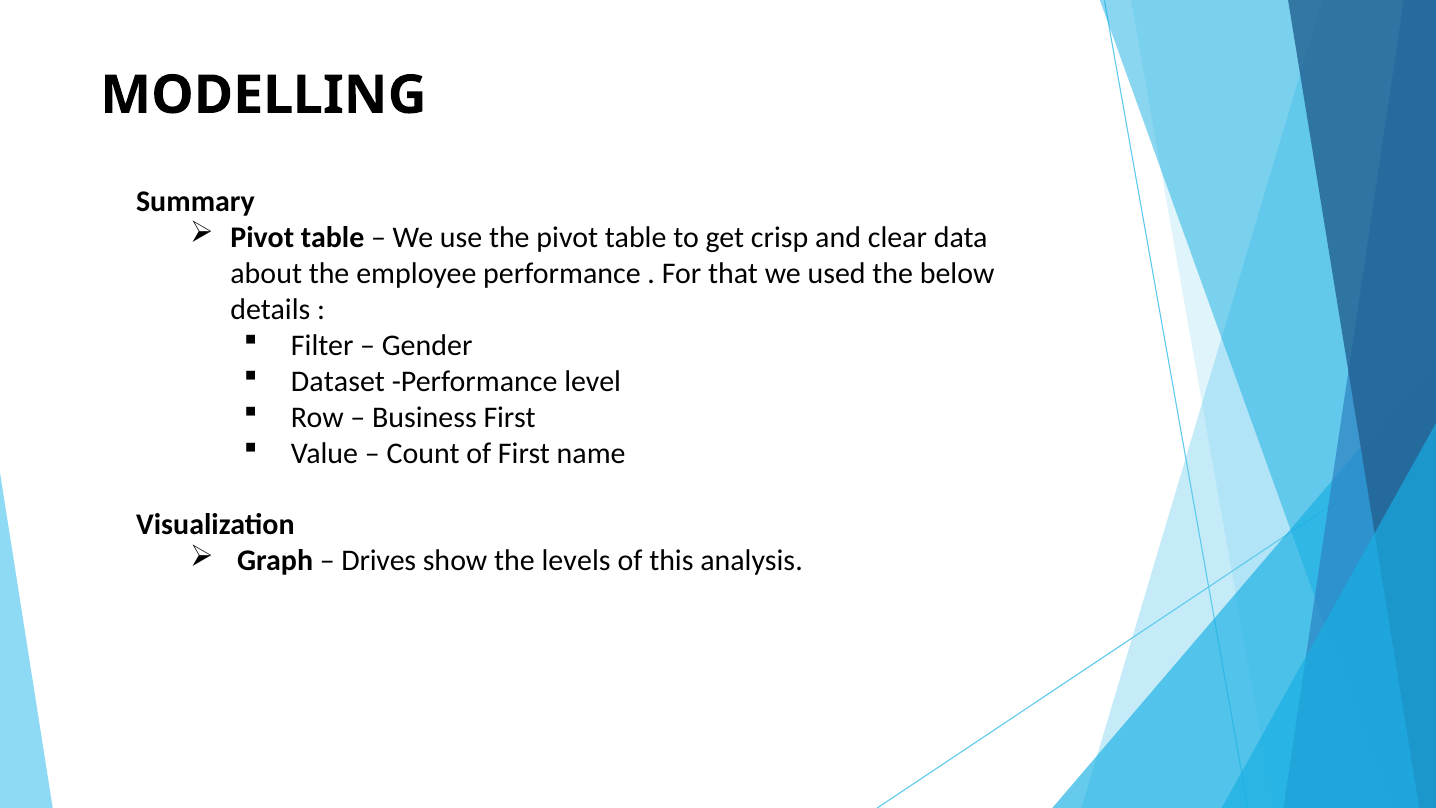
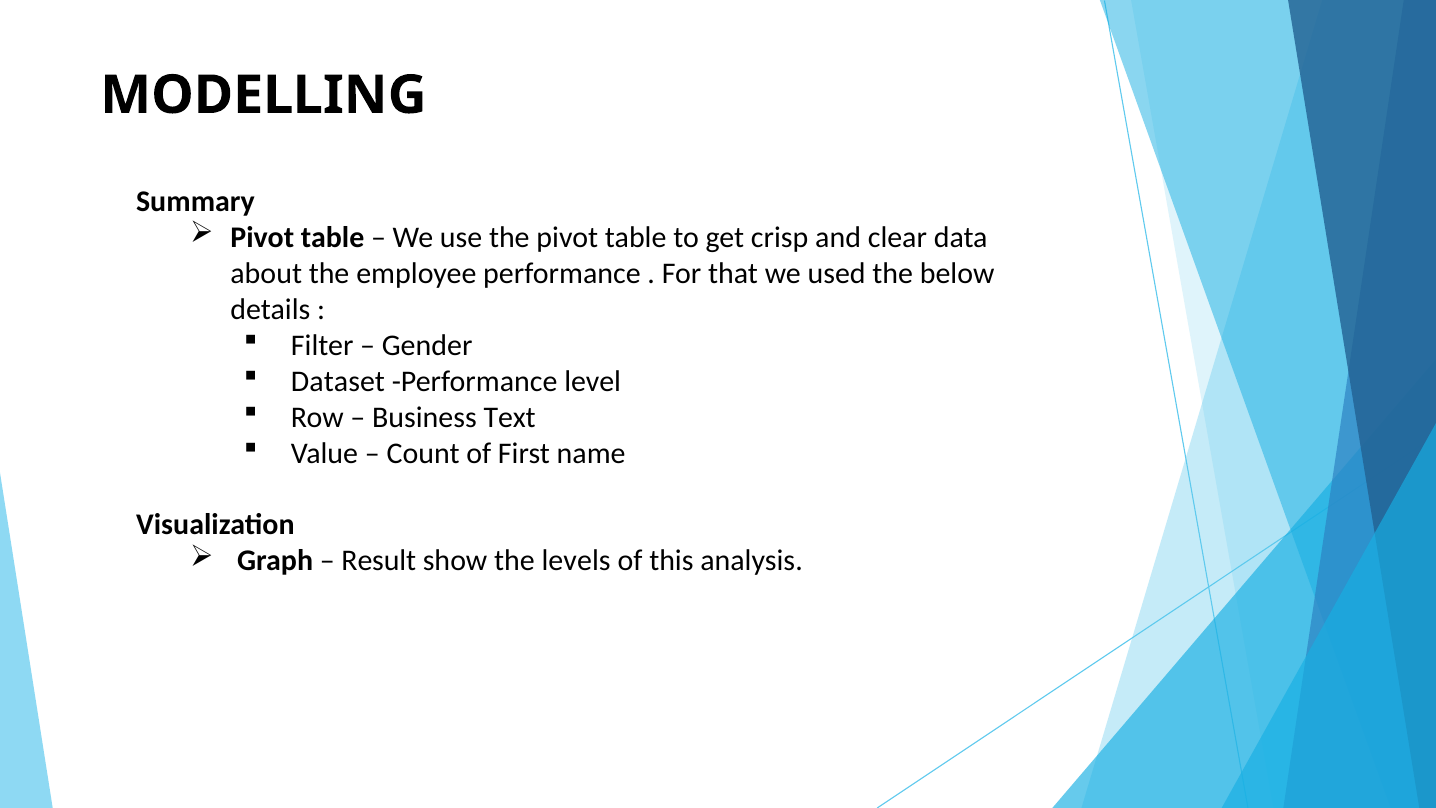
Business First: First -> Text
Drives: Drives -> Result
